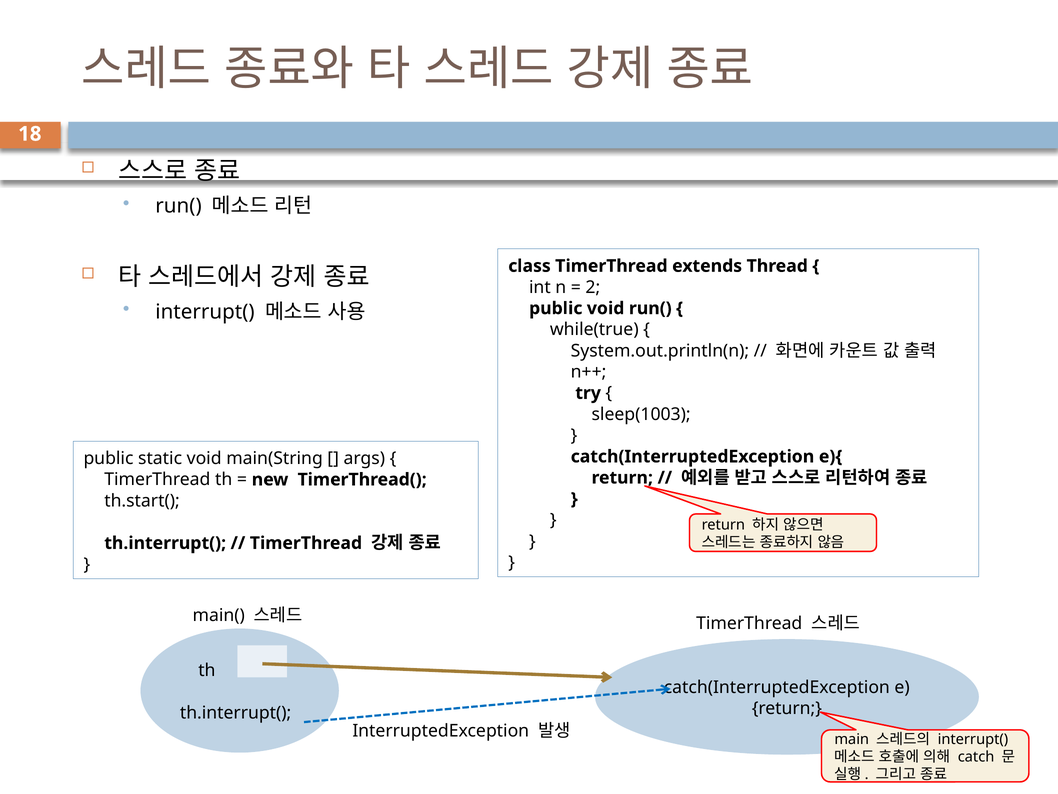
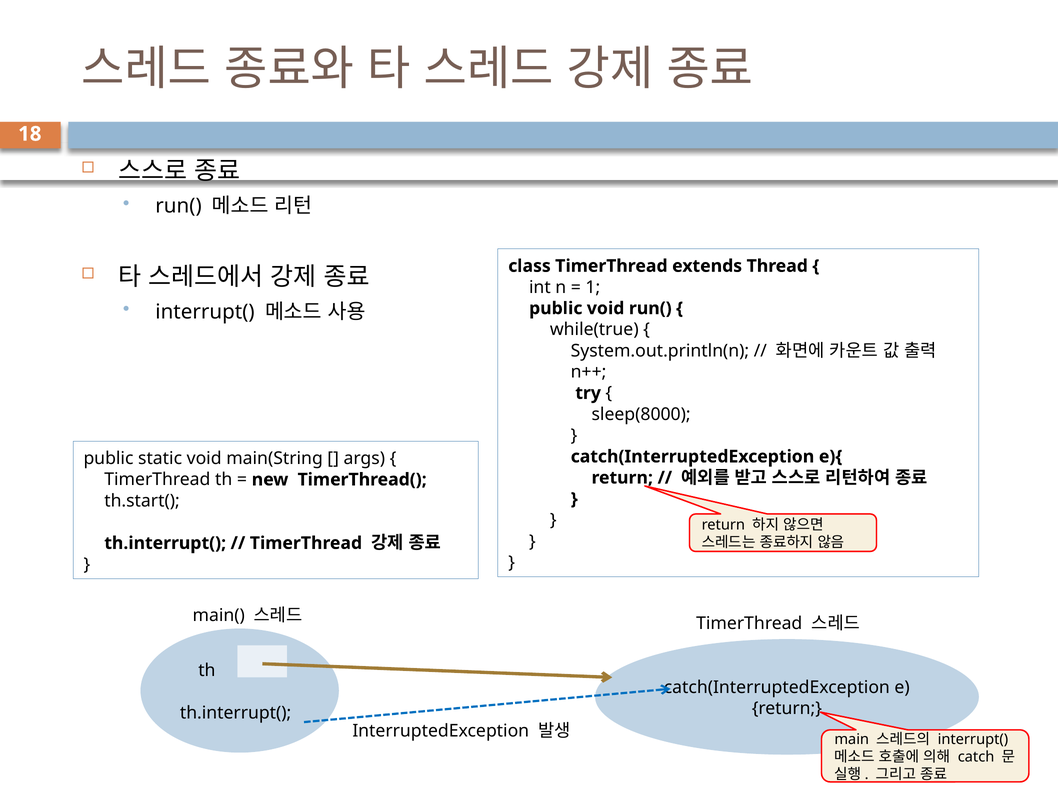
2: 2 -> 1
sleep(1003: sleep(1003 -> sleep(8000
